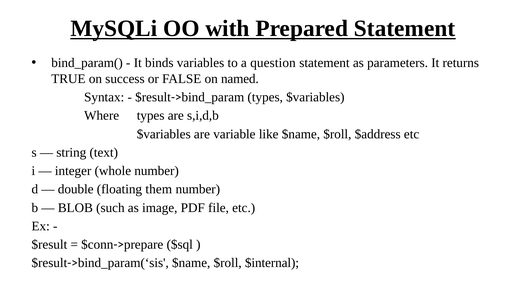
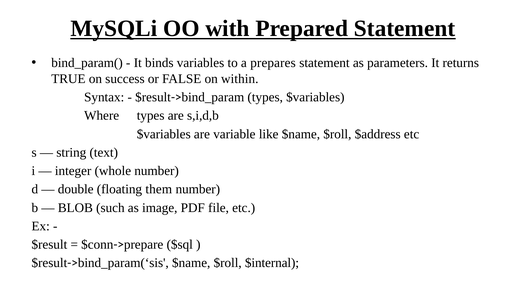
question: question -> prepares
named: named -> within
